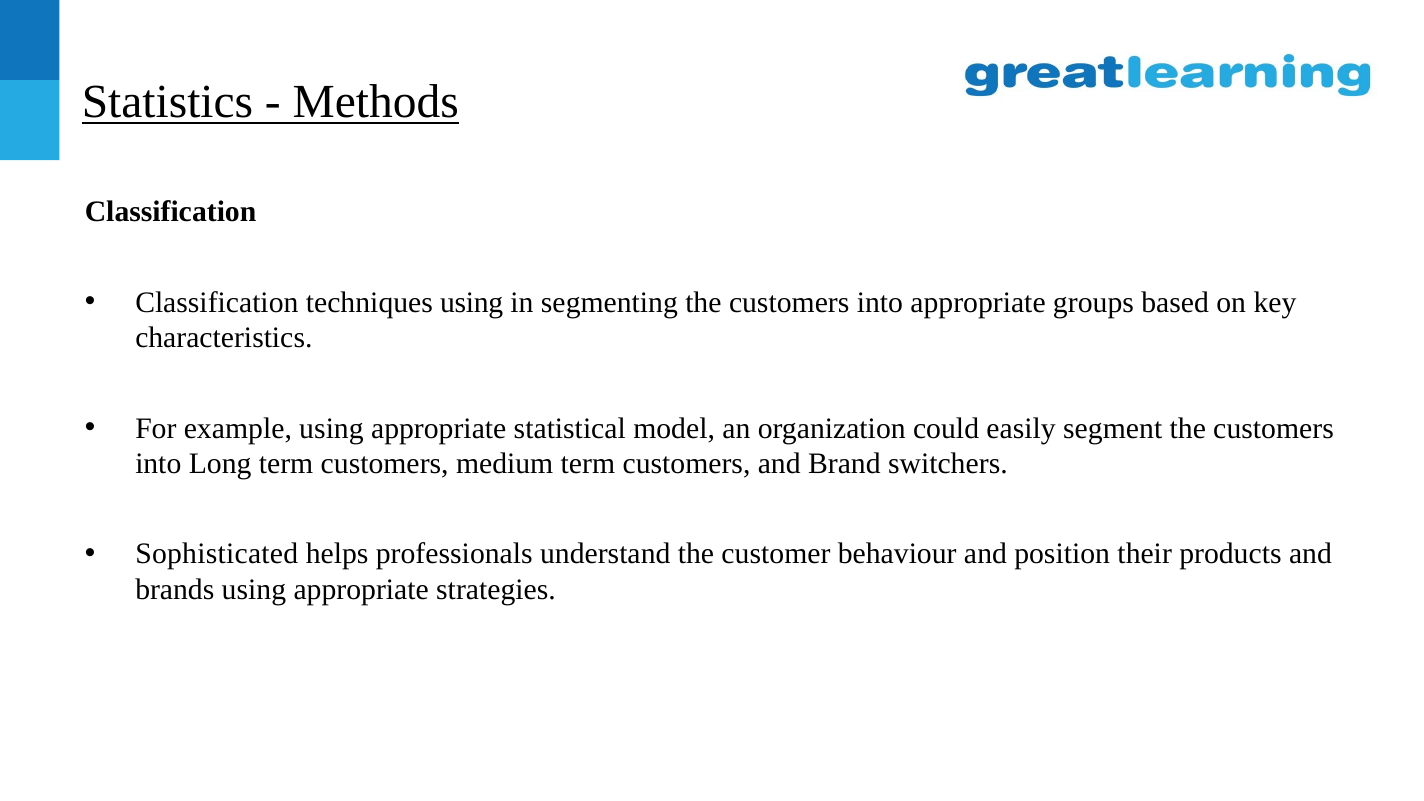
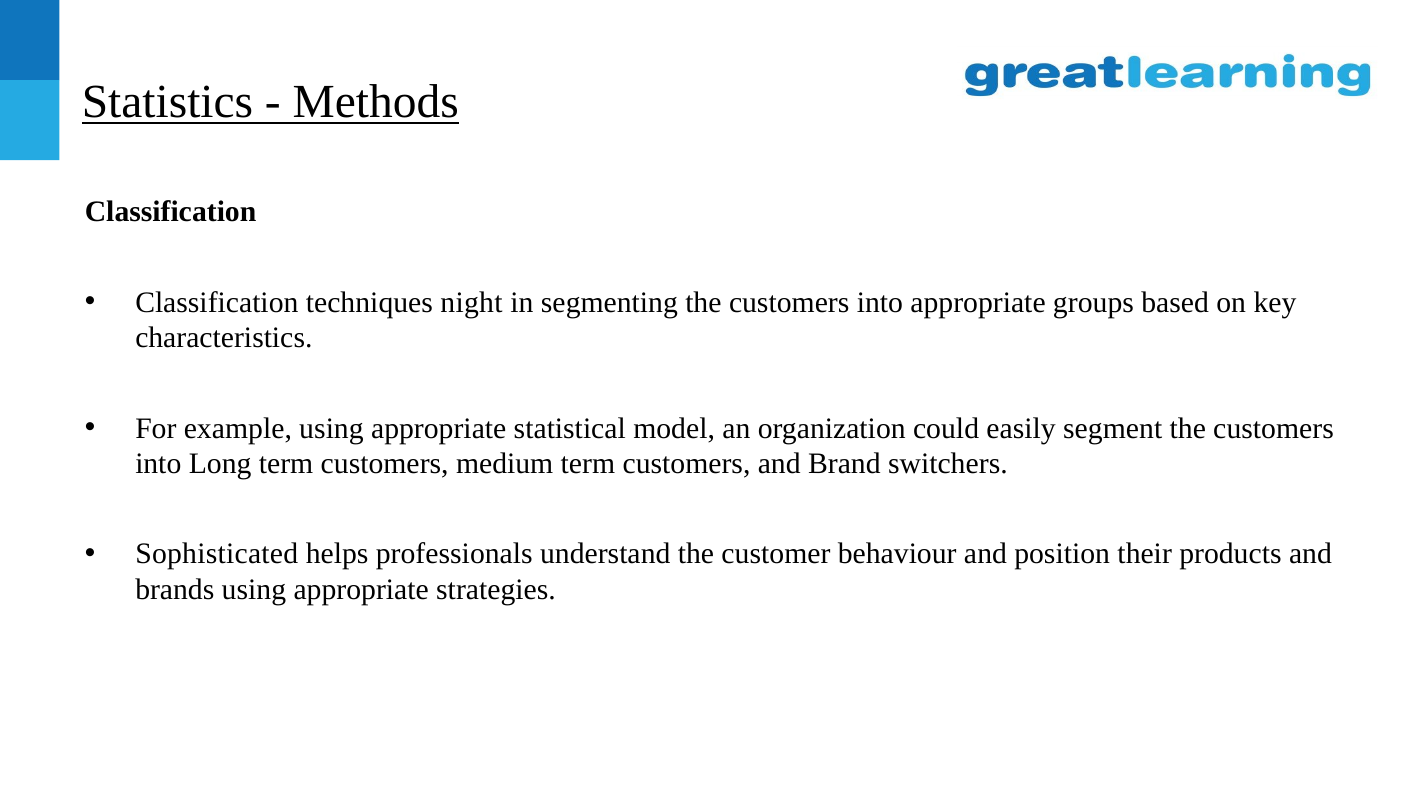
techniques using: using -> night
